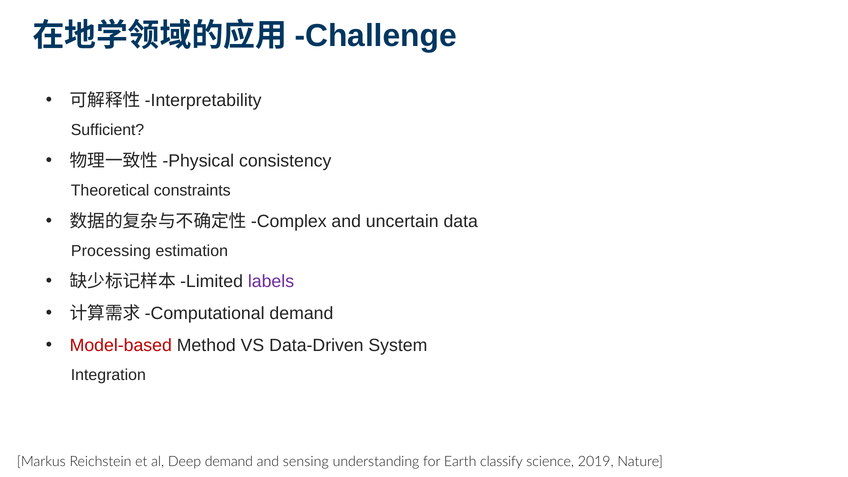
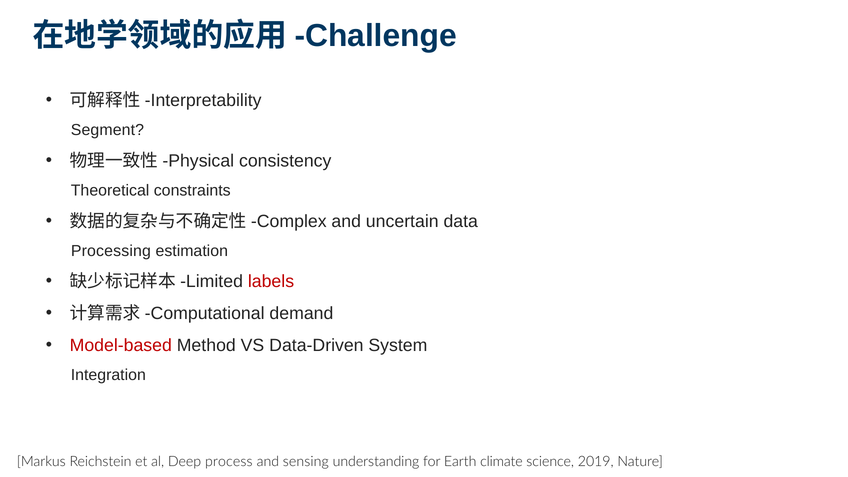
Sufficient: Sufficient -> Segment
labels colour: purple -> red
Deep demand: demand -> process
classify: classify -> climate
